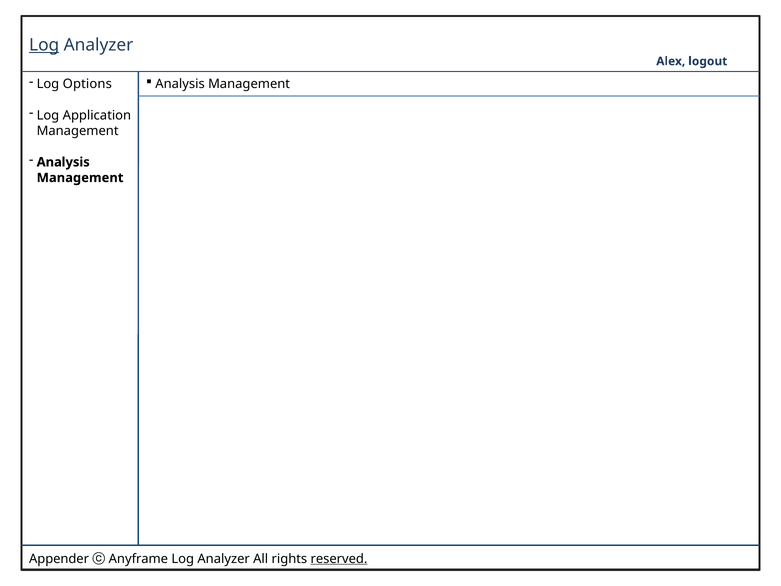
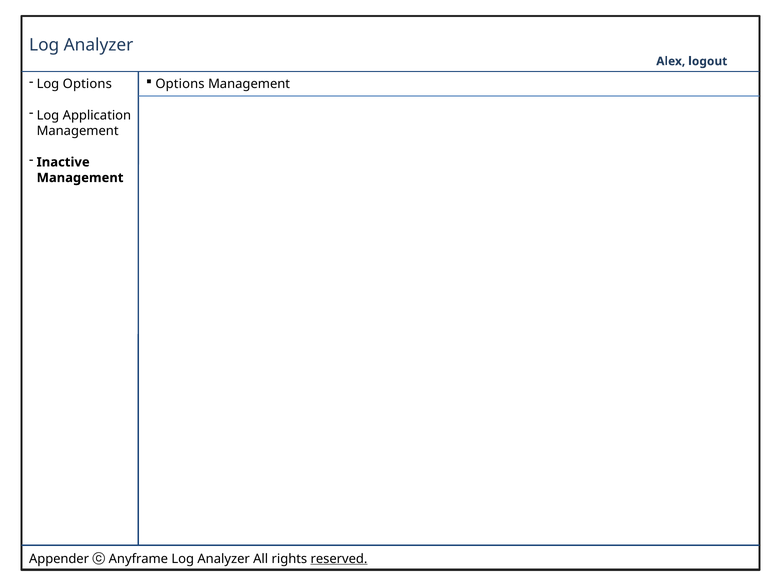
Log at (44, 45) underline: present -> none
Analysis at (180, 84): Analysis -> Options
Analysis at (63, 162): Analysis -> Inactive
